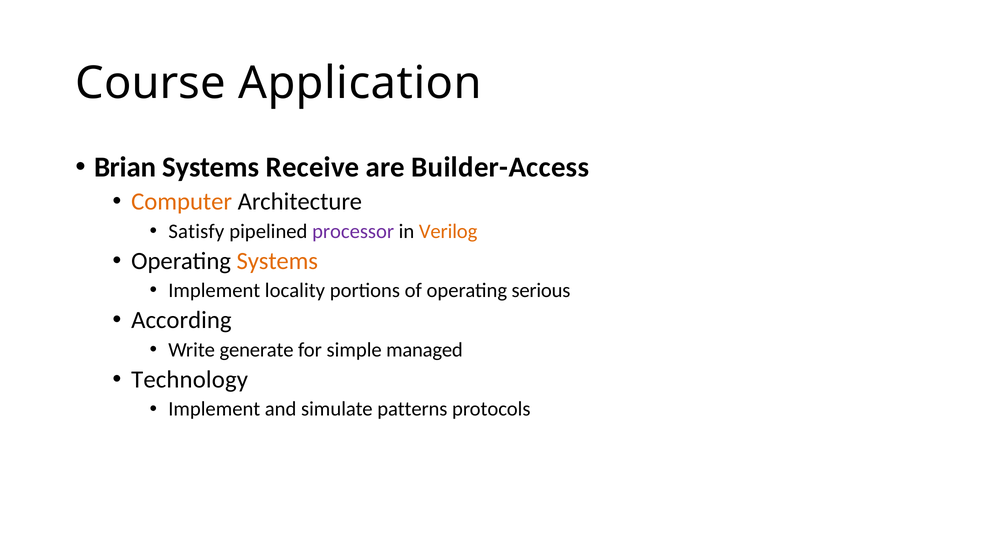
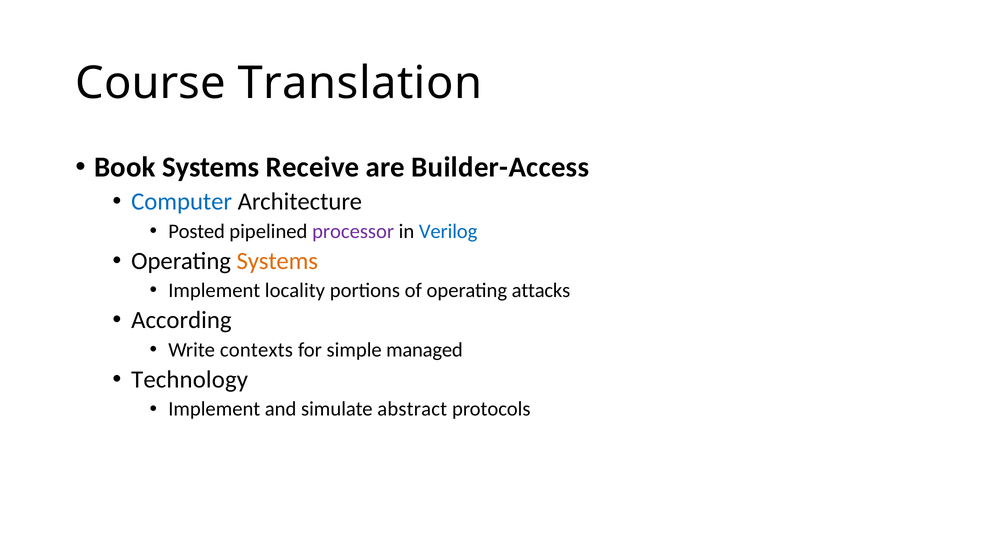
Application: Application -> Translation
Brian: Brian -> Book
Computer colour: orange -> blue
Satisfy: Satisfy -> Posted
Verilog colour: orange -> blue
serious: serious -> attacks
generate: generate -> contexts
patterns: patterns -> abstract
